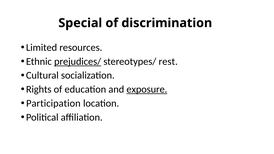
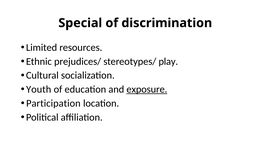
prejudices/ underline: present -> none
rest: rest -> play
Rights: Rights -> Youth
